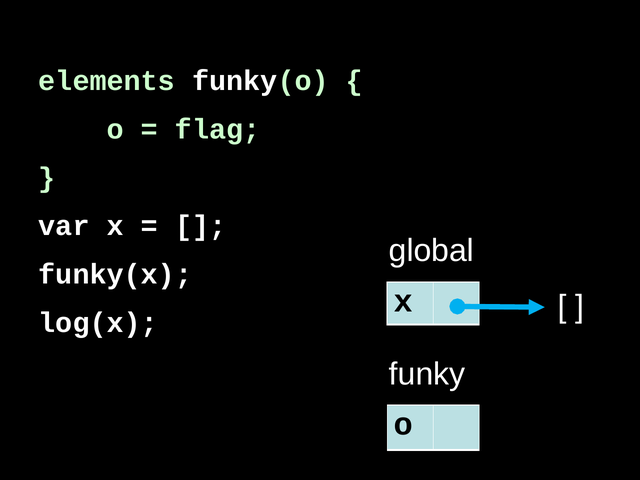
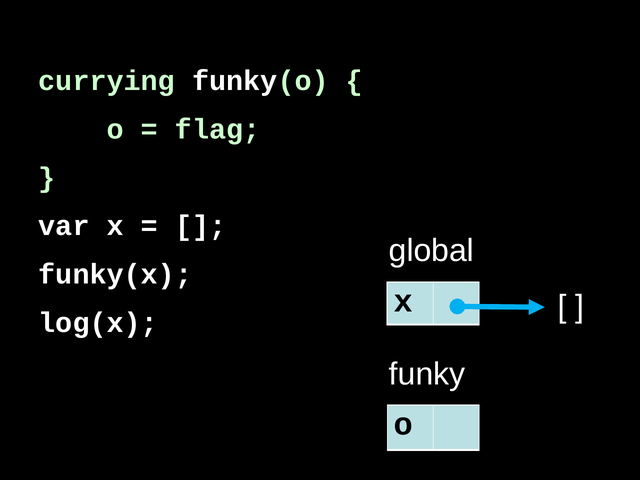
elements: elements -> currying
